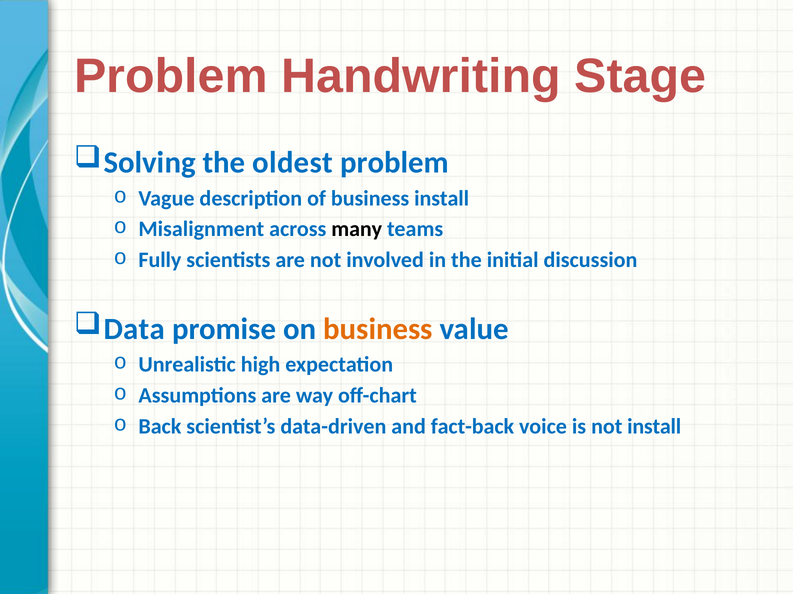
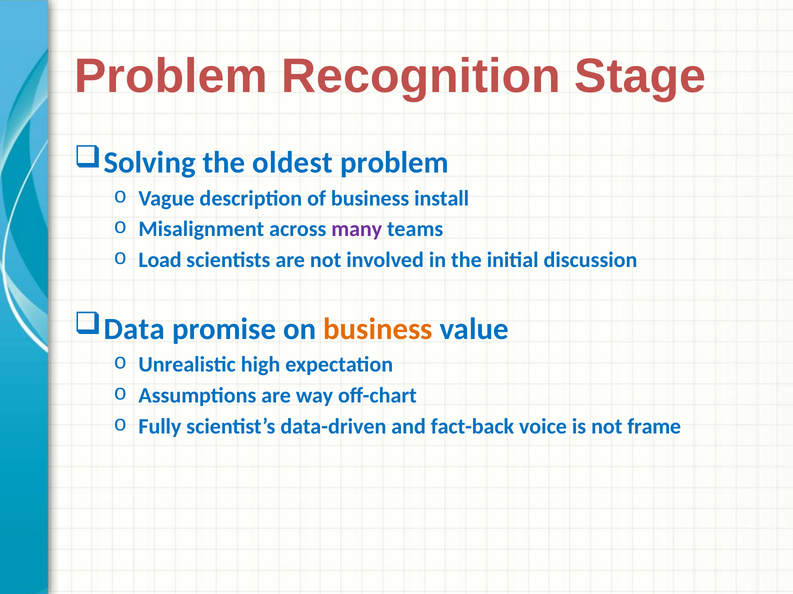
Handwriting: Handwriting -> Recognition
many colour: black -> purple
Fully: Fully -> Load
Back: Back -> Fully
not install: install -> frame
